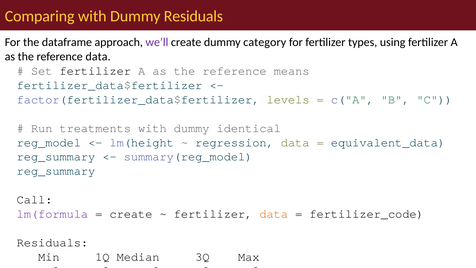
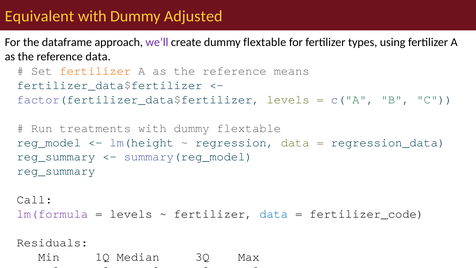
Comparing: Comparing -> Equivalent
Dummy Residuals: Residuals -> Adjusted
create dummy category: category -> flextable
fertilizer at (95, 71) colour: black -> orange
with dummy identical: identical -> flextable
equivalent_data: equivalent_data -> regression_data
create at (131, 214): create -> levels
data at (274, 214) colour: orange -> blue
